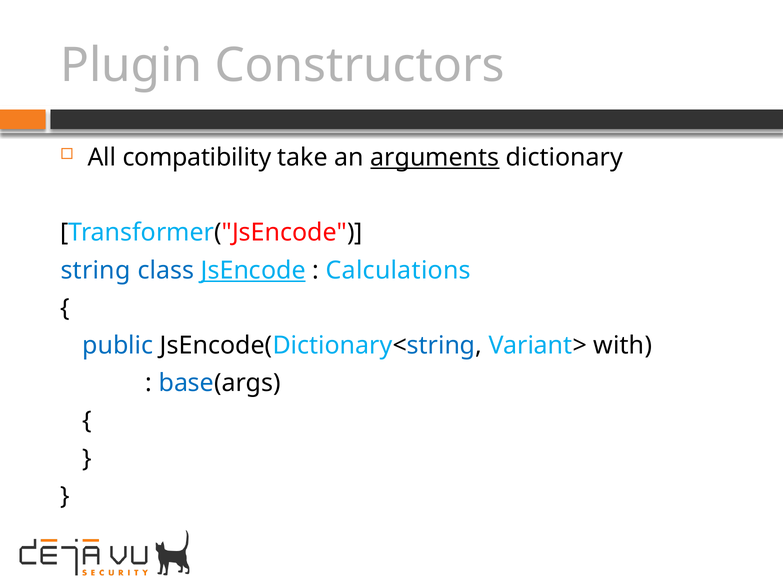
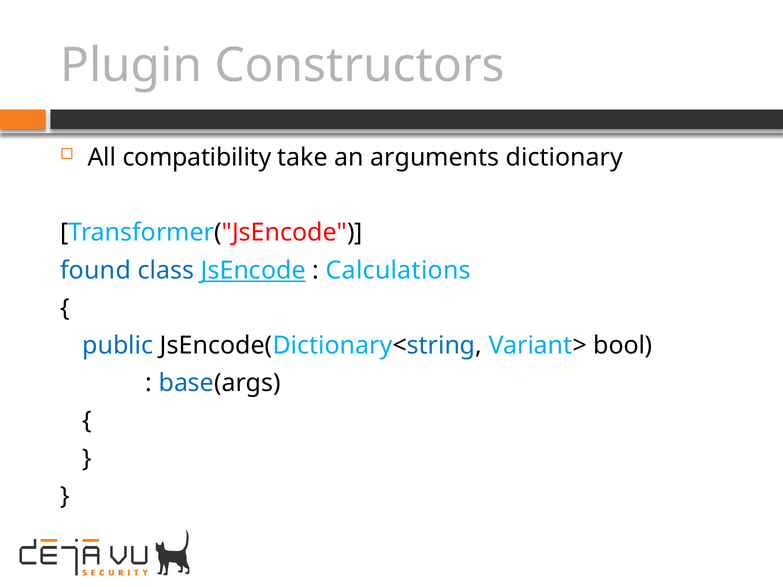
arguments underline: present -> none
string: string -> found
with: with -> bool
